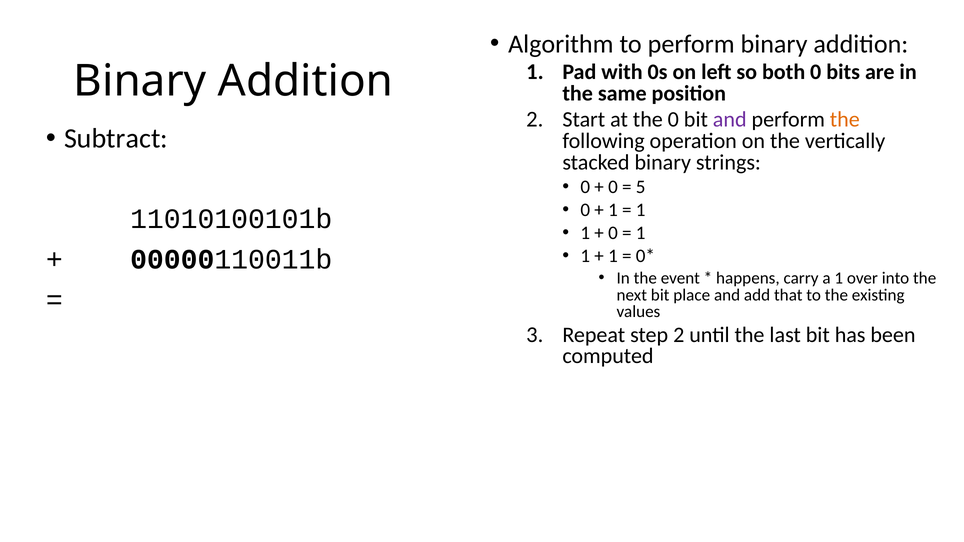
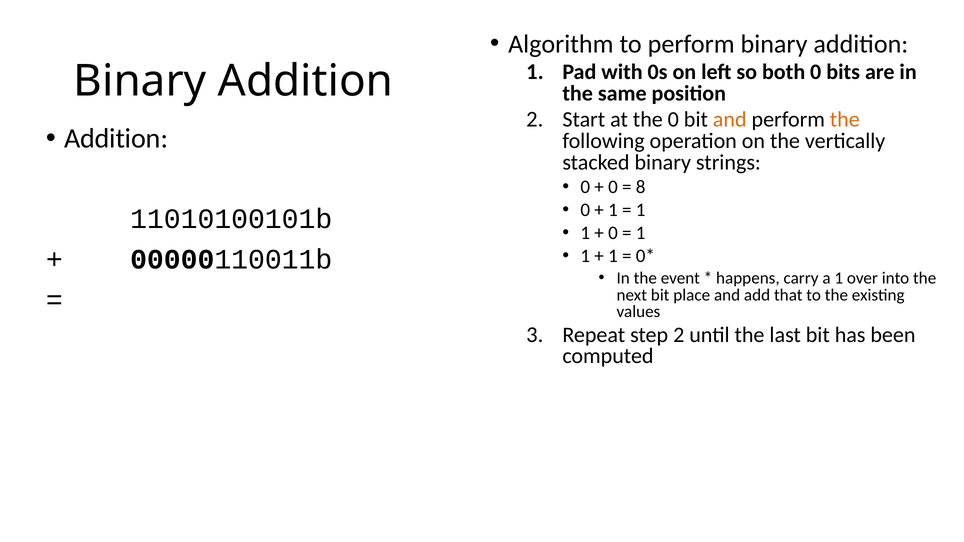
and at (730, 120) colour: purple -> orange
Subtract at (116, 138): Subtract -> Addition
5: 5 -> 8
